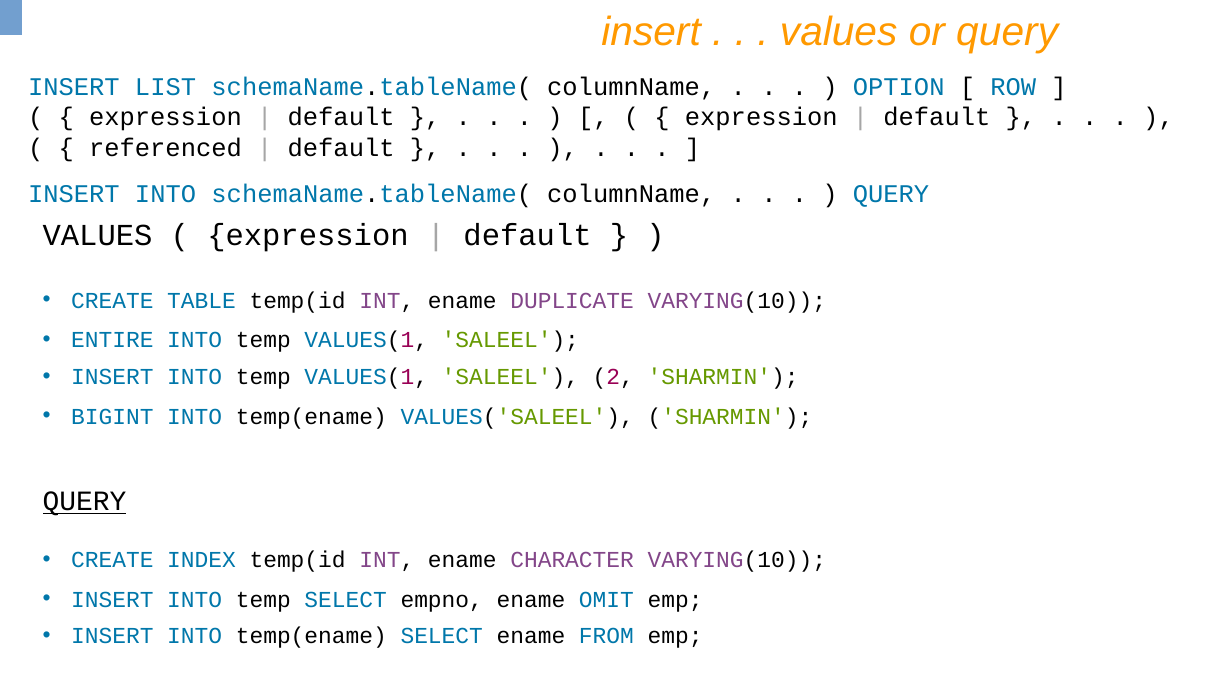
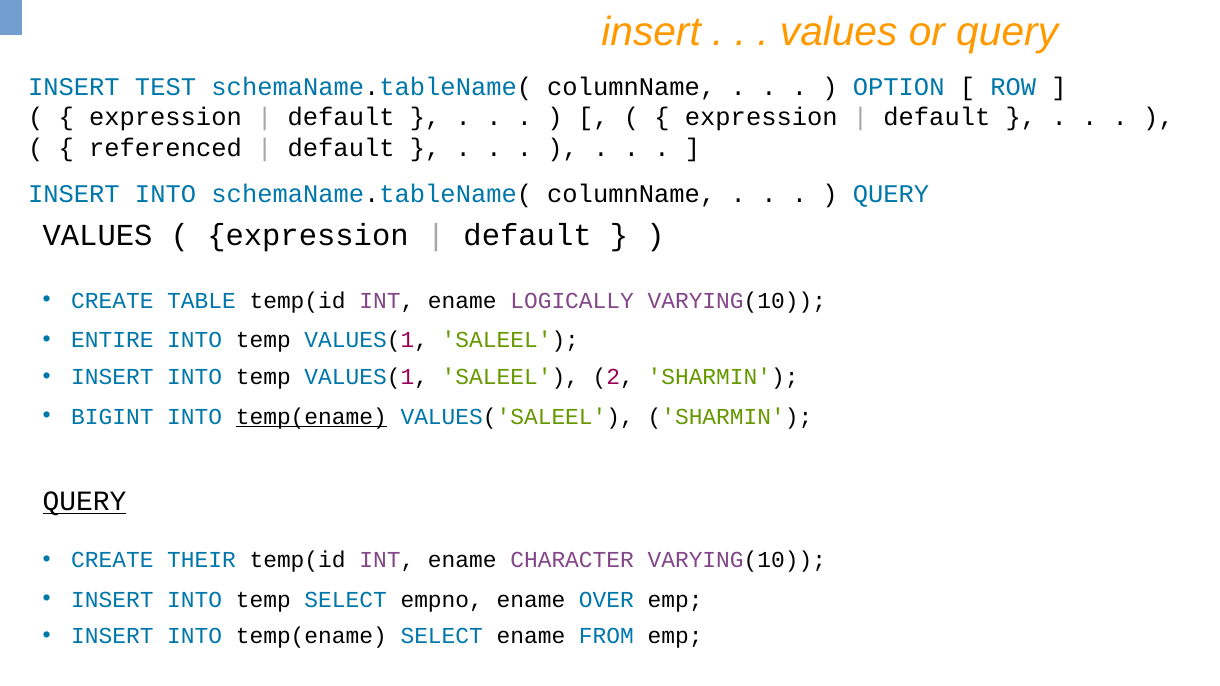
LIST: LIST -> TEST
DUPLICATE: DUPLICATE -> LOGICALLY
temp(ename at (311, 417) underline: none -> present
INDEX: INDEX -> THEIR
OMIT: OMIT -> OVER
